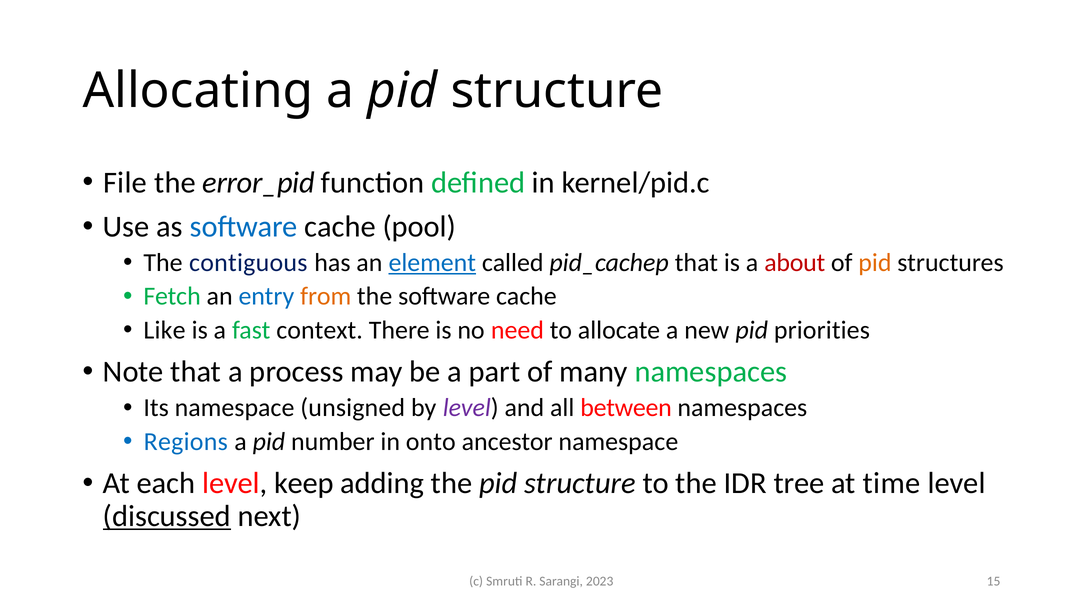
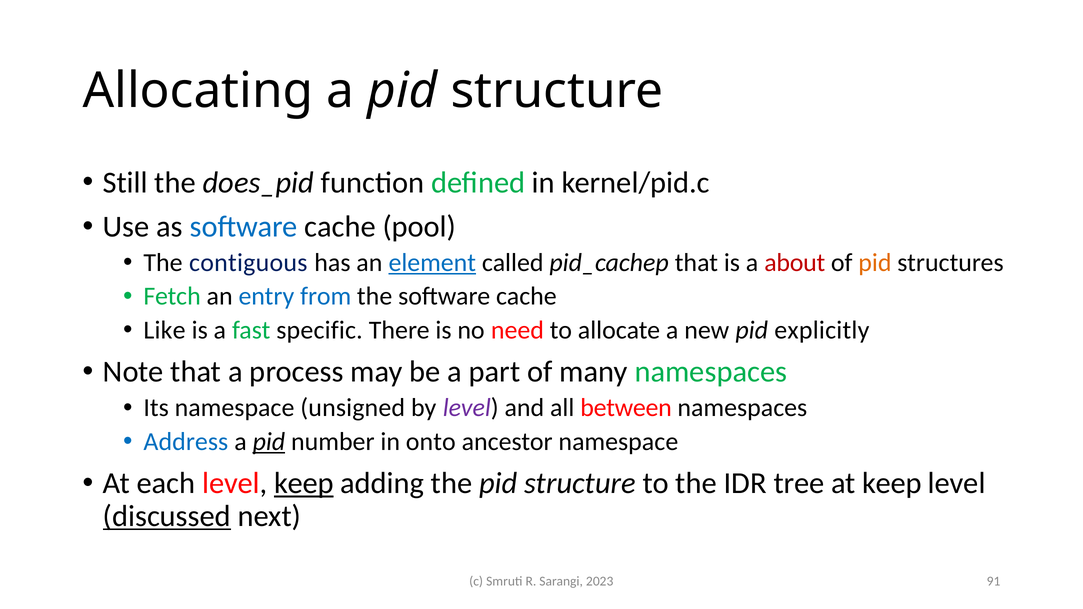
File: File -> Still
error_pid: error_pid -> does_pid
from colour: orange -> blue
context: context -> specific
priorities: priorities -> explicitly
Regions: Regions -> Address
pid at (269, 442) underline: none -> present
keep at (304, 483) underline: none -> present
at time: time -> keep
15: 15 -> 91
